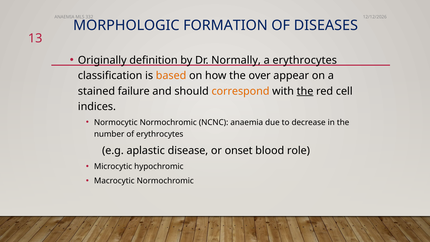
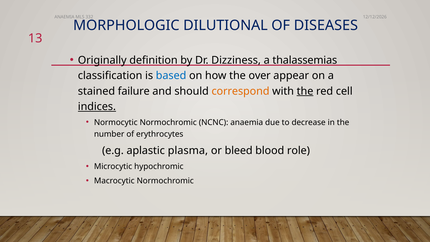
FORMATION: FORMATION -> DILUTIONAL
Normally: Normally -> Dizziness
a erythrocytes: erythrocytes -> thalassemias
based colour: orange -> blue
indices underline: none -> present
disease: disease -> plasma
onset: onset -> bleed
